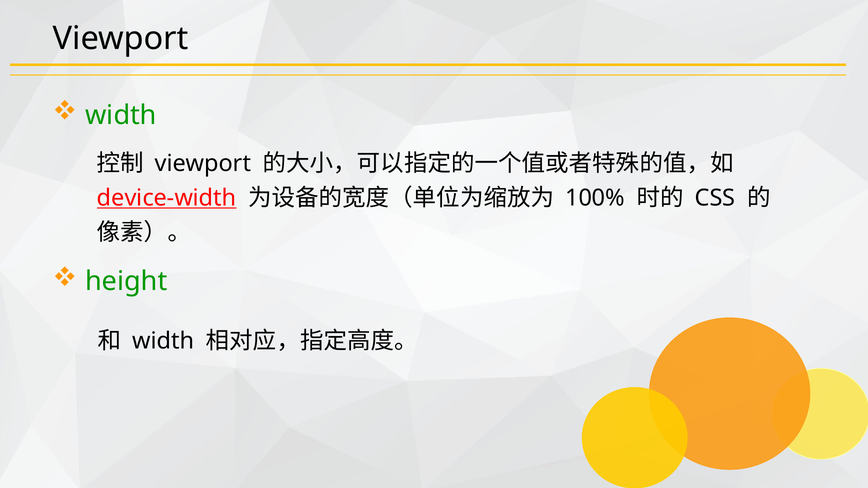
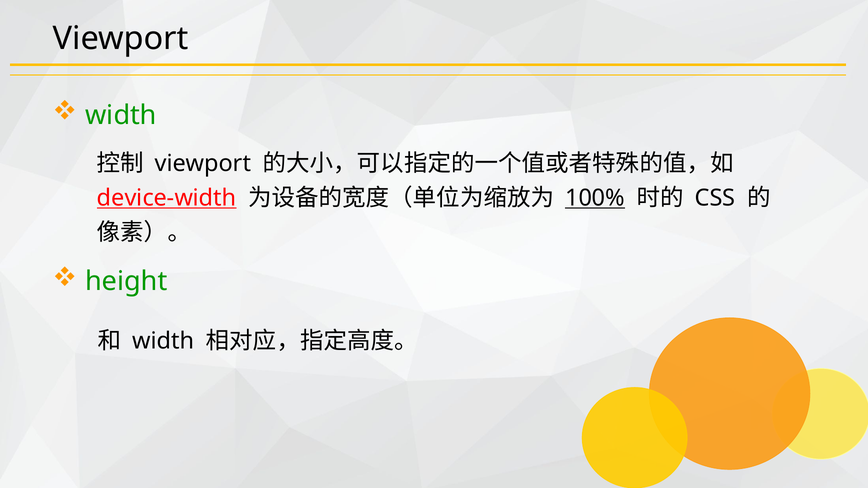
100% underline: none -> present
